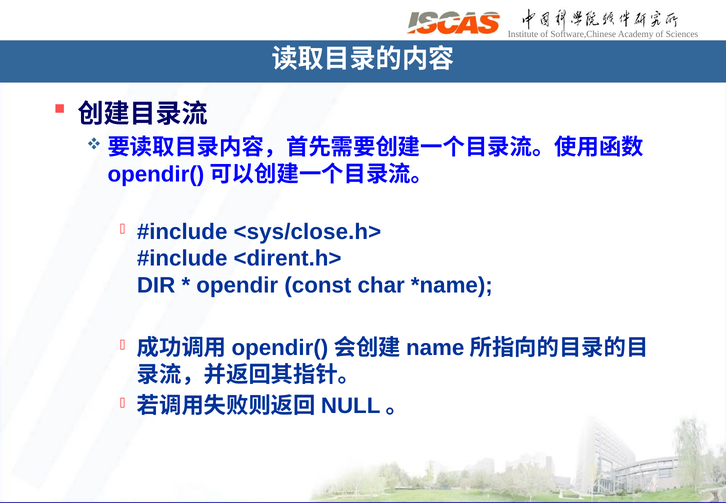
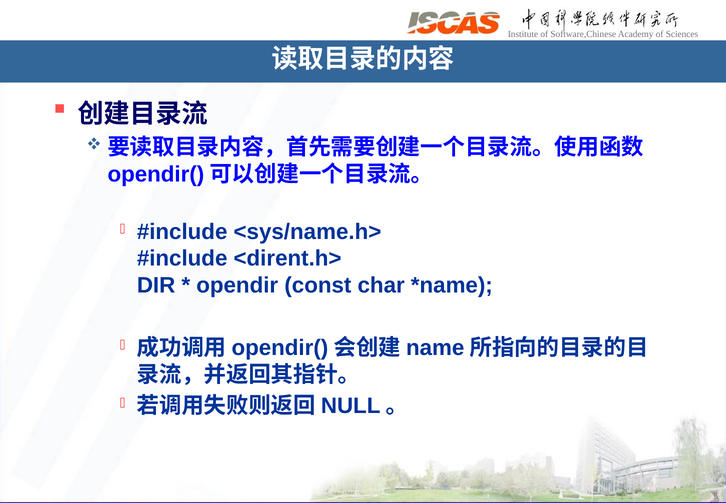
<sys/close.h>: <sys/close.h> -> <sys/name.h>
